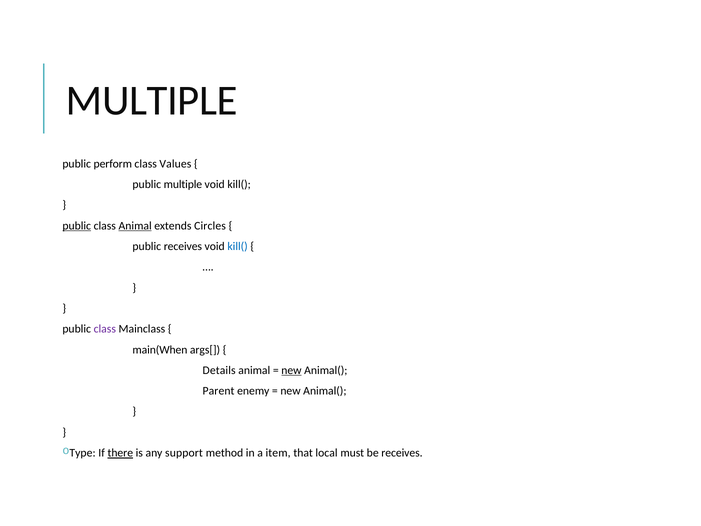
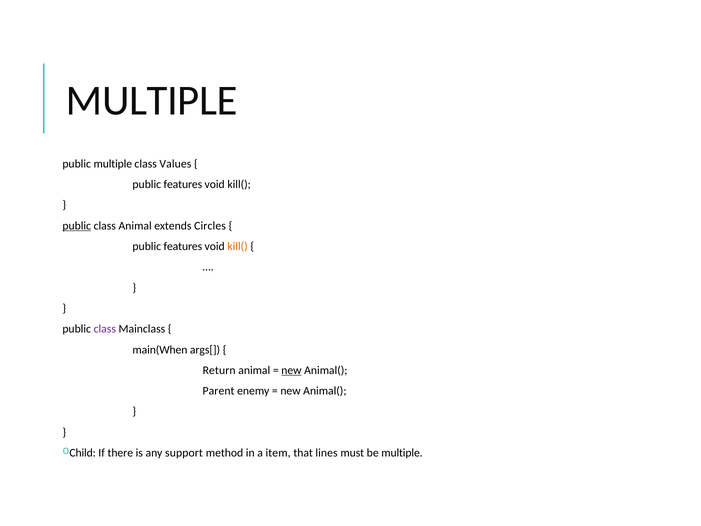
public perform: perform -> multiple
multiple at (183, 184): multiple -> features
Animal at (135, 226) underline: present -> none
receives at (183, 246): receives -> features
kill( at (238, 246) colour: blue -> orange
Details: Details -> Return
Type: Type -> Child
there underline: present -> none
local: local -> lines
be receives: receives -> multiple
